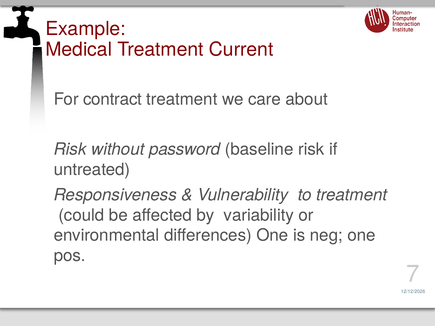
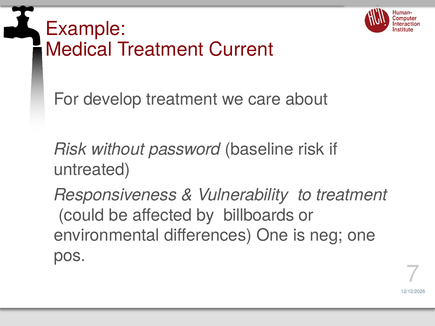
contract: contract -> develop
variability: variability -> billboards
